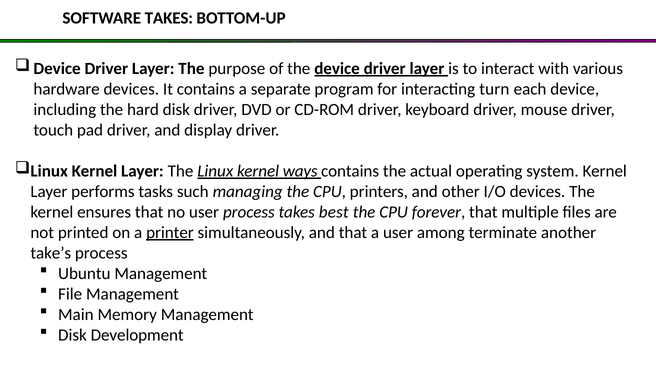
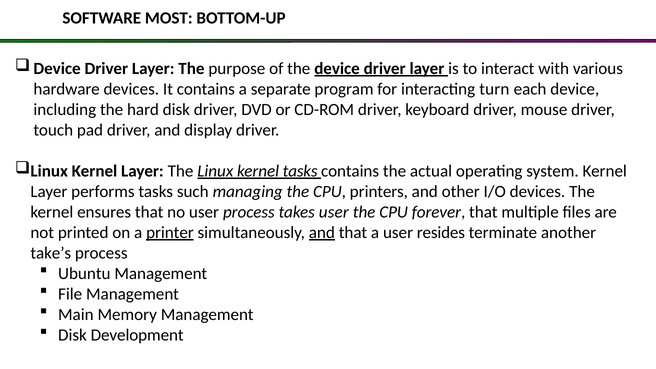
SOFTWARE TAKES: TAKES -> MOST
kernel ways: ways -> tasks
takes best: best -> user
and at (322, 232) underline: none -> present
among: among -> resides
